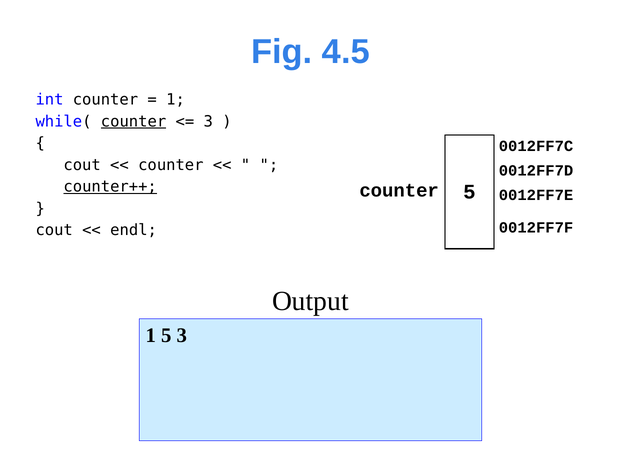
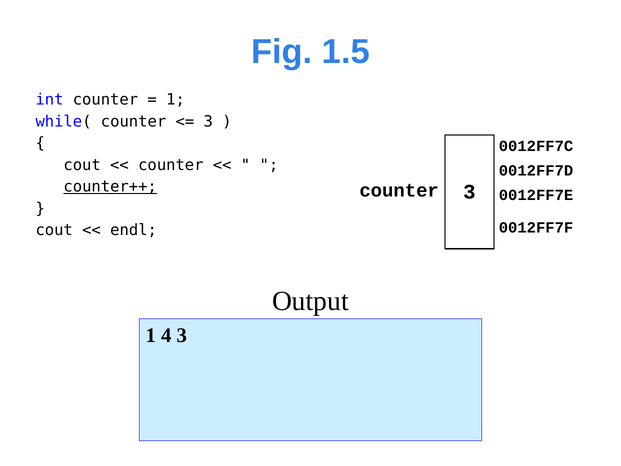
4.5: 4.5 -> 1.5
counter at (134, 121) underline: present -> none
counter 5: 5 -> 3
1 5: 5 -> 4
